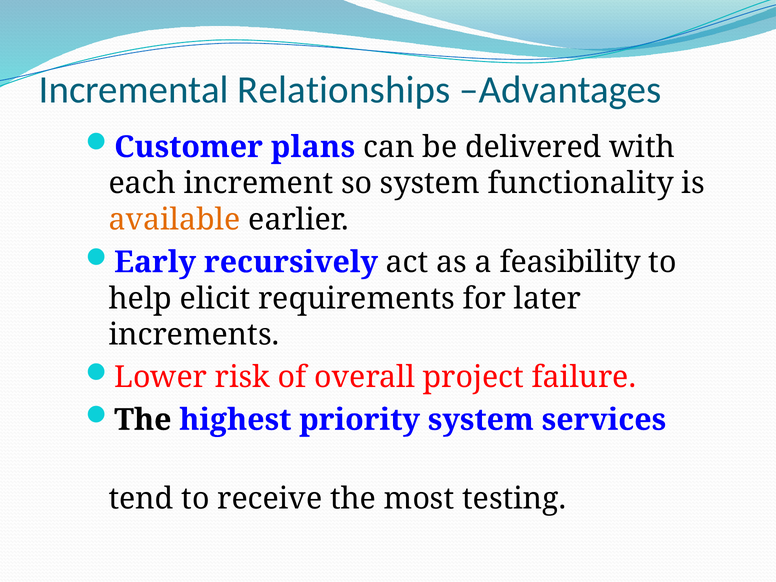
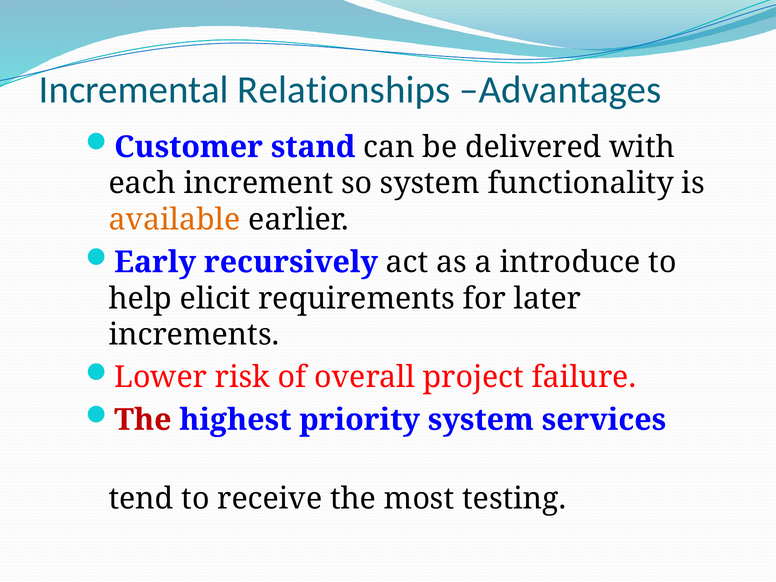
plans: plans -> stand
feasibility: feasibility -> introduce
The at (143, 420) colour: black -> red
